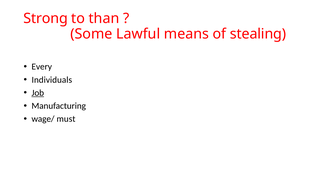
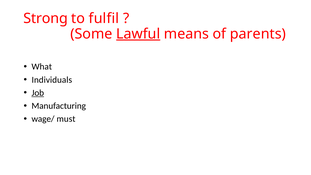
than: than -> fulfil
Lawful underline: none -> present
stealing: stealing -> parents
Every: Every -> What
